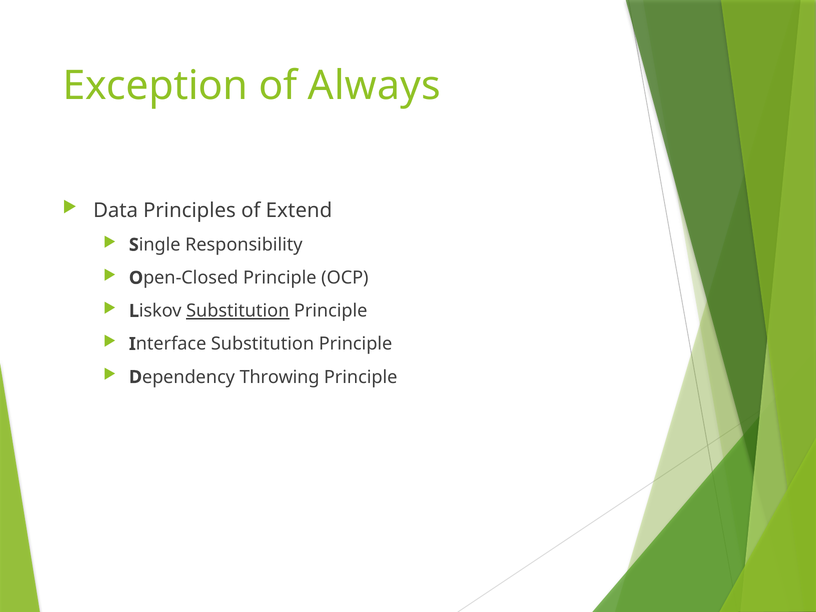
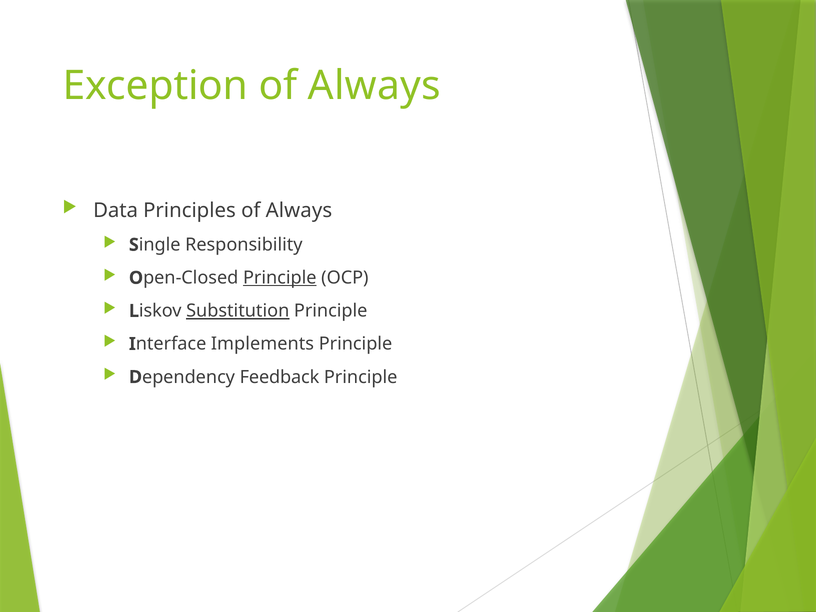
Principles of Extend: Extend -> Always
Principle at (280, 278) underline: none -> present
Interface Substitution: Substitution -> Implements
Throwing: Throwing -> Feedback
